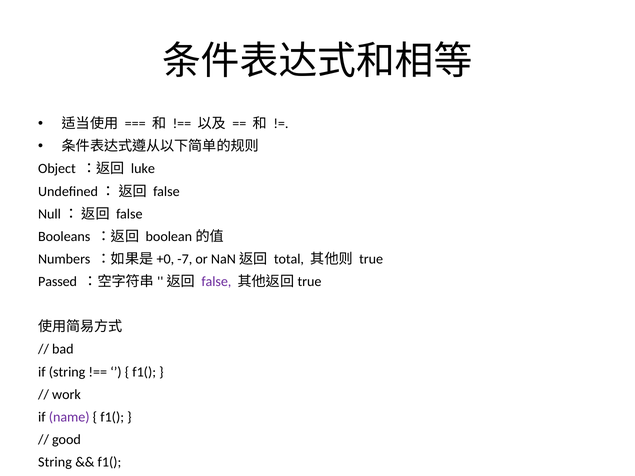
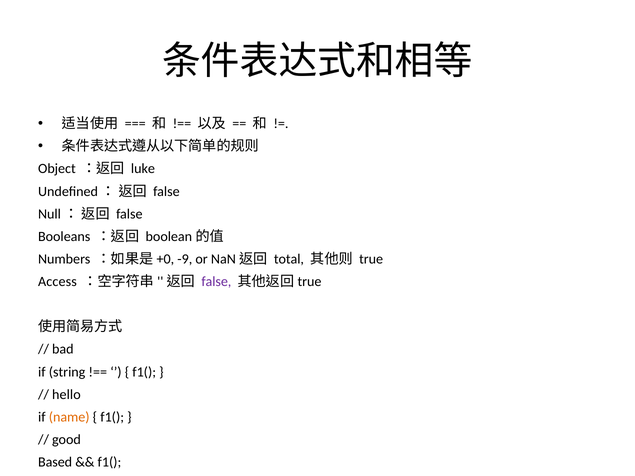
-7: -7 -> -9
Passed: Passed -> Access
work: work -> hello
name colour: purple -> orange
String at (55, 462): String -> Based
